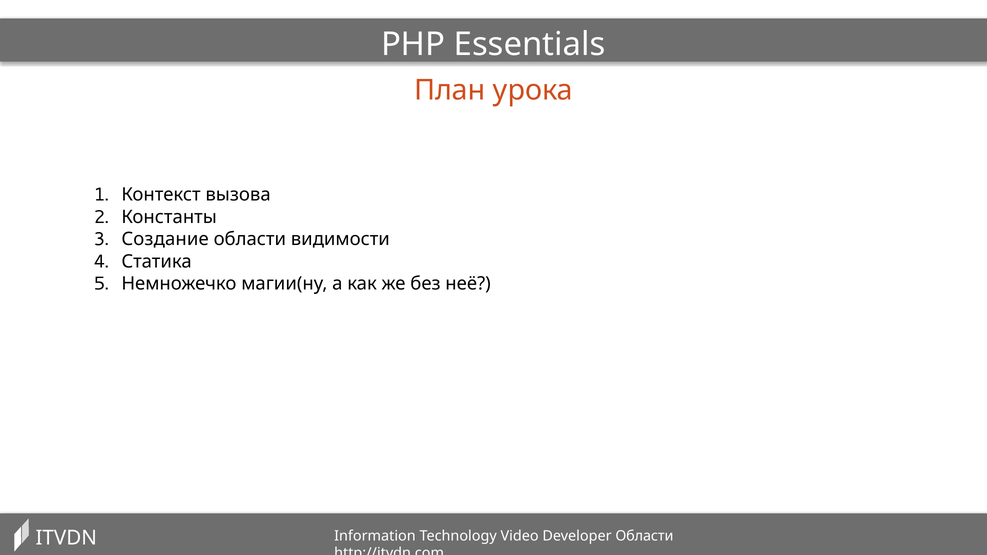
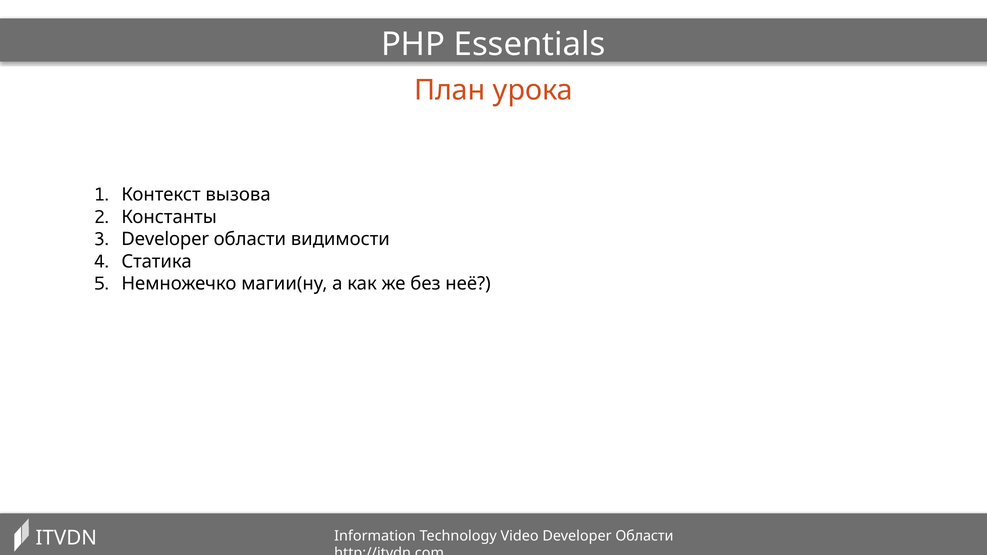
Создание at (165, 239): Создание -> Developer
